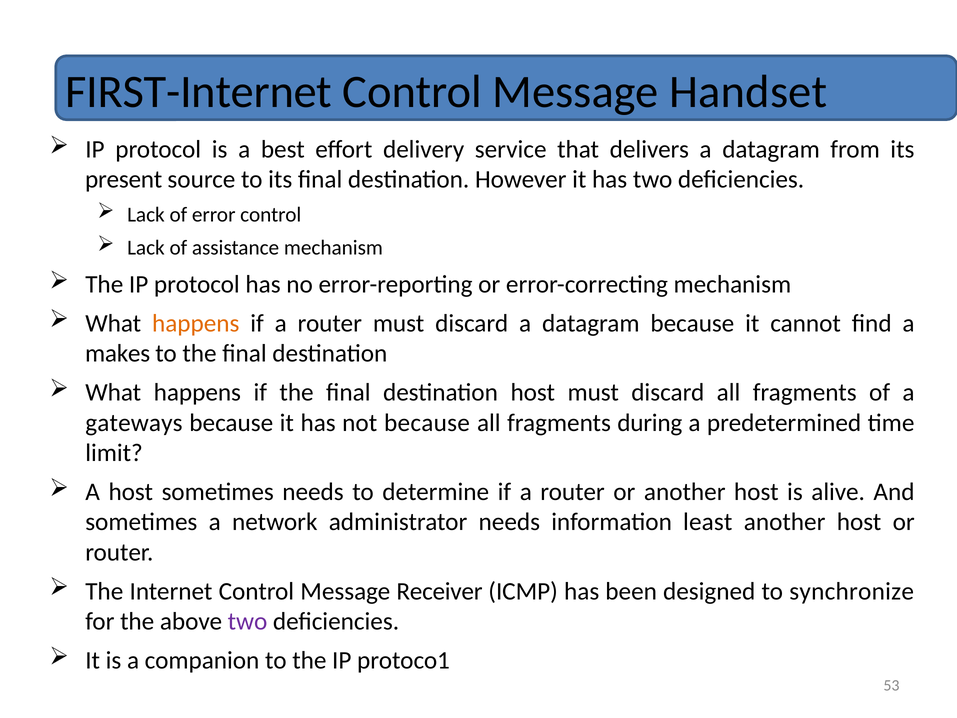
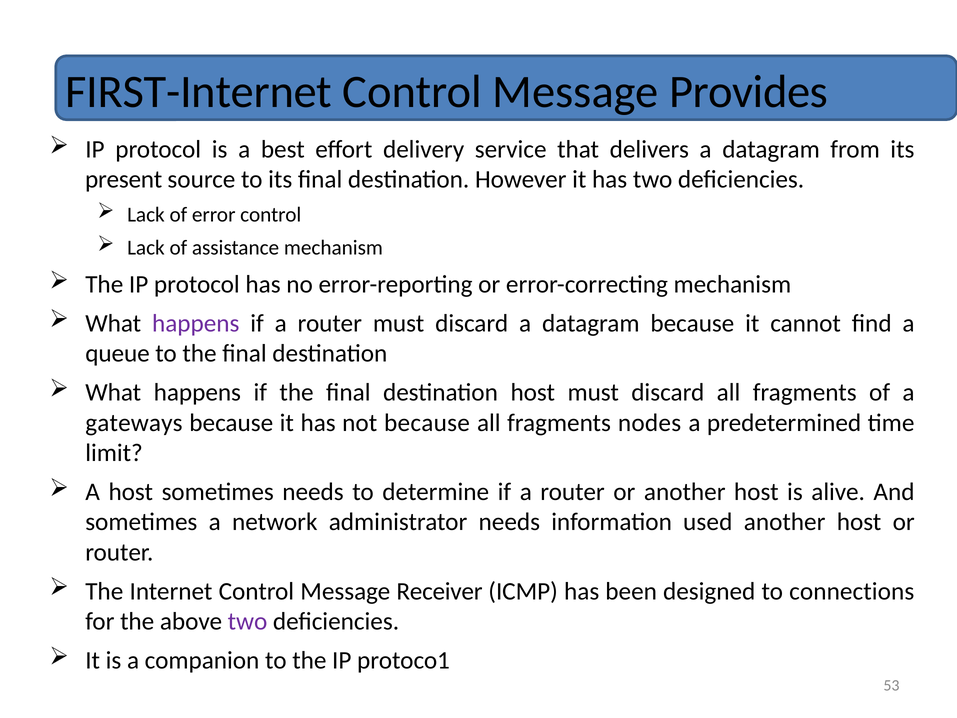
Handset: Handset -> Provides
happens at (196, 323) colour: orange -> purple
makes: makes -> queue
during: during -> nodes
least: least -> used
synchronize: synchronize -> connections
